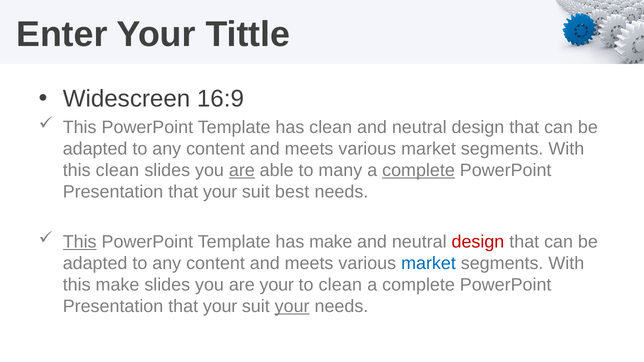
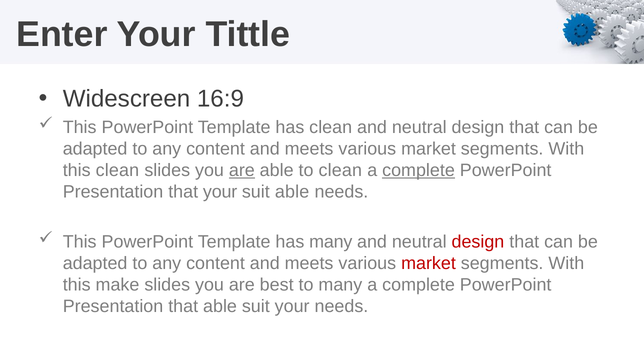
to many: many -> clean
suit best: best -> able
This at (80, 242) underline: present -> none
has make: make -> many
market at (428, 263) colour: blue -> red
are your: your -> best
to clean: clean -> many
your at (220, 306): your -> able
your at (292, 306) underline: present -> none
